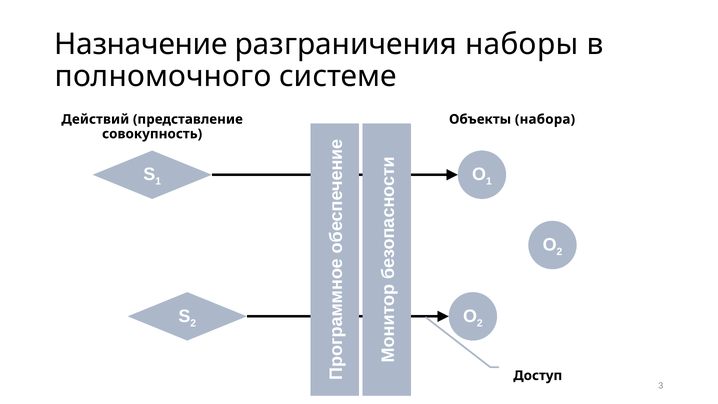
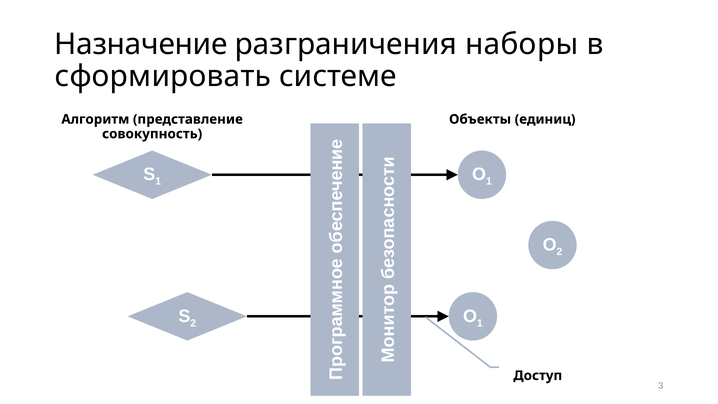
полномочного: полномочного -> сформировать
Действий: Действий -> Алгоритм
набора: набора -> единиц
2 at (480, 323): 2 -> 1
